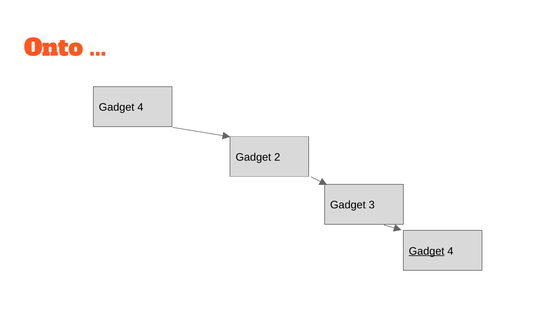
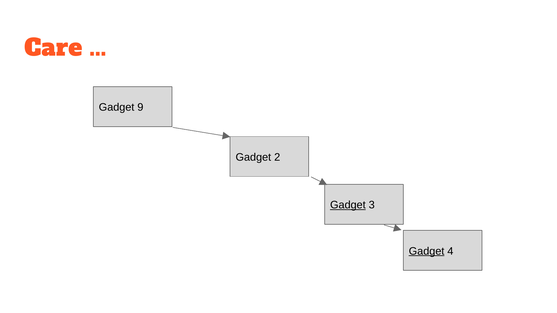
Onto: Onto -> Care
4 at (140, 107): 4 -> 9
Gadget at (348, 205) underline: none -> present
